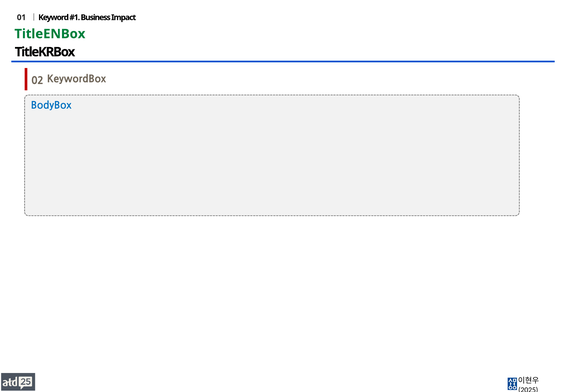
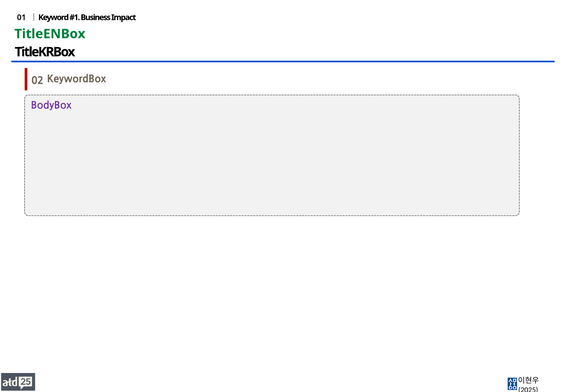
BodyBox colour: blue -> purple
